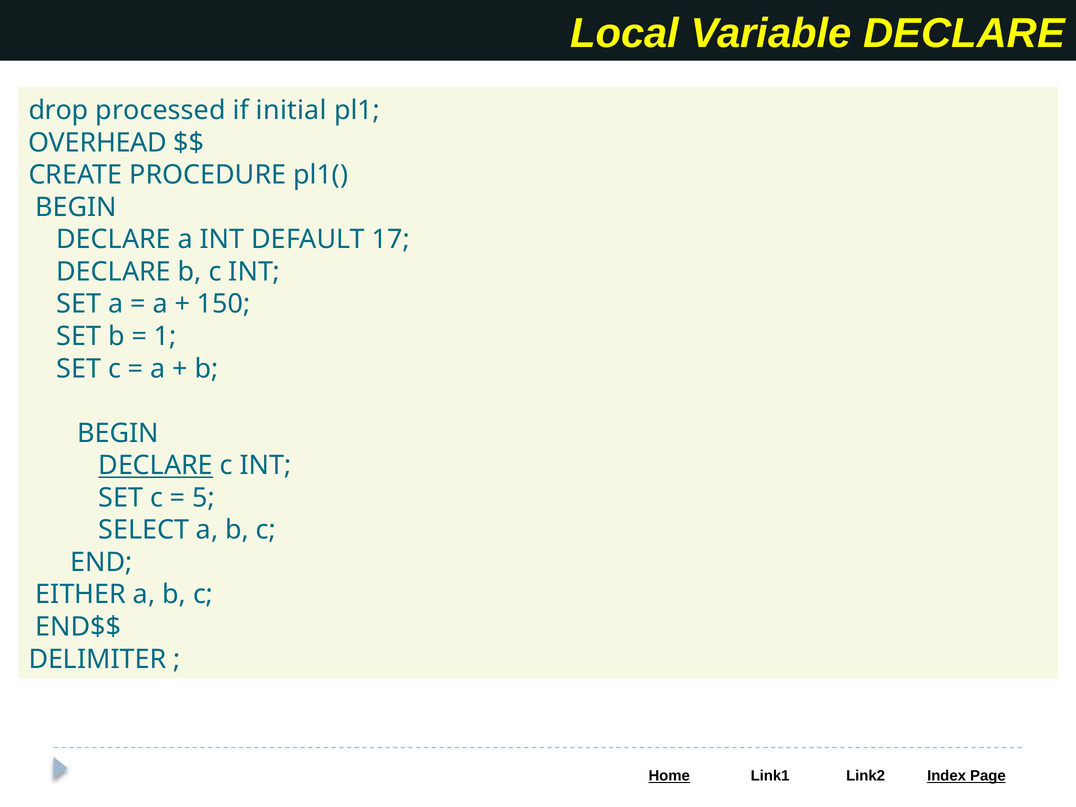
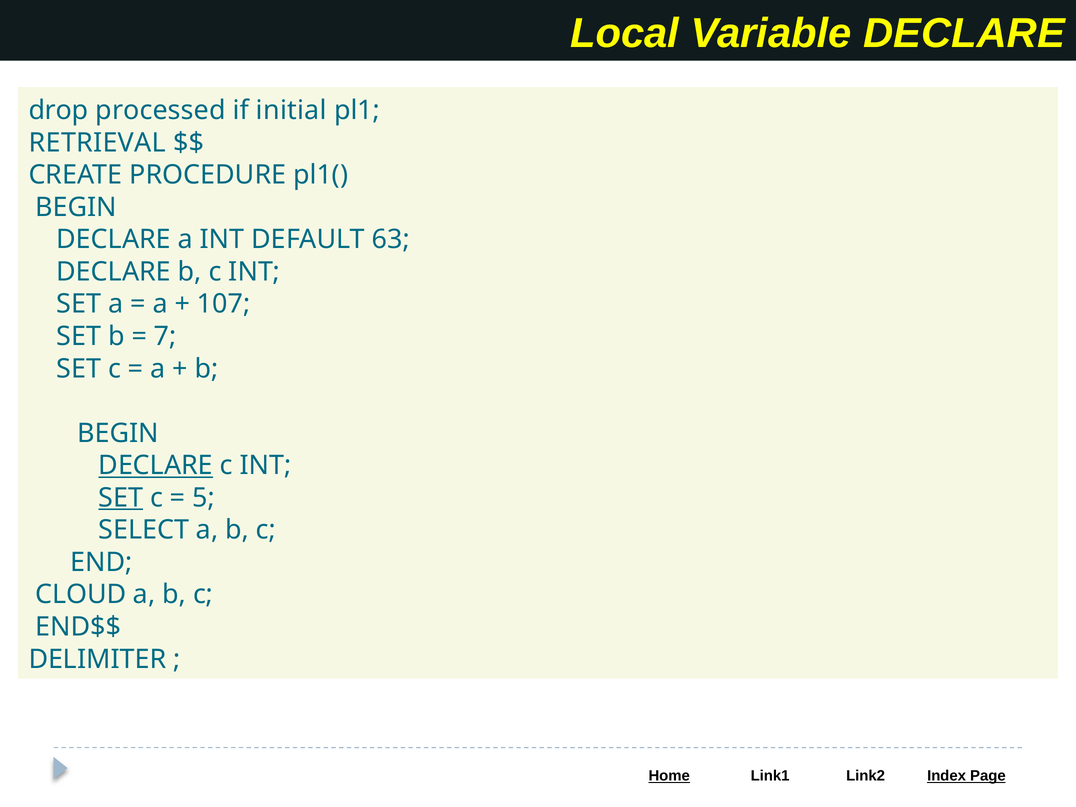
OVERHEAD: OVERHEAD -> RETRIEVAL
17: 17 -> 63
150: 150 -> 107
1: 1 -> 7
SET at (121, 498) underline: none -> present
EITHER: EITHER -> CLOUD
